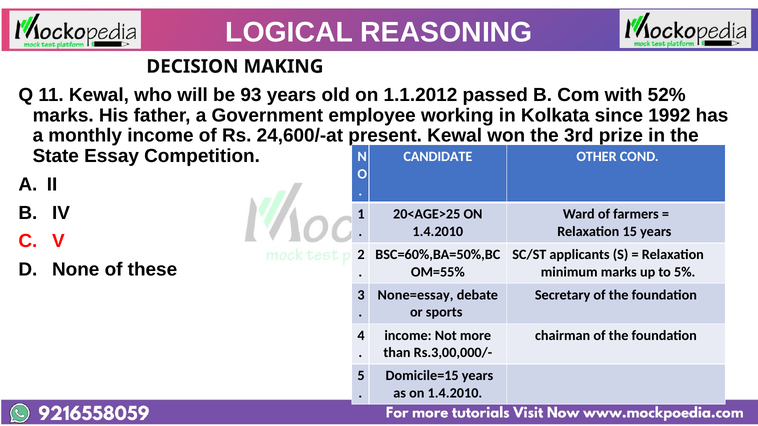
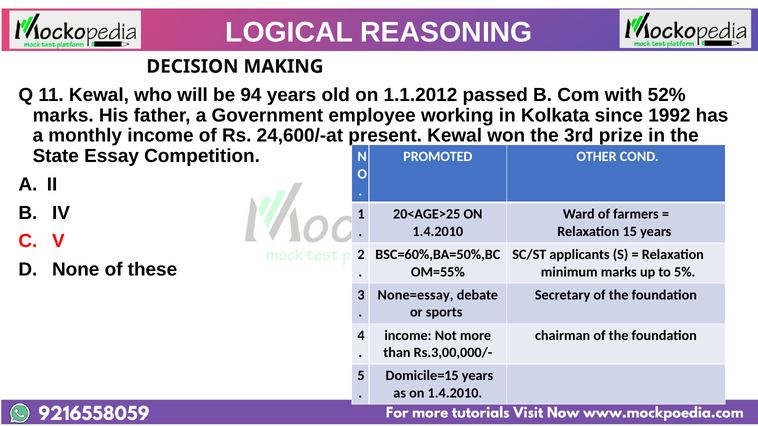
93: 93 -> 94
CANDIDATE: CANDIDATE -> PROMOTED
